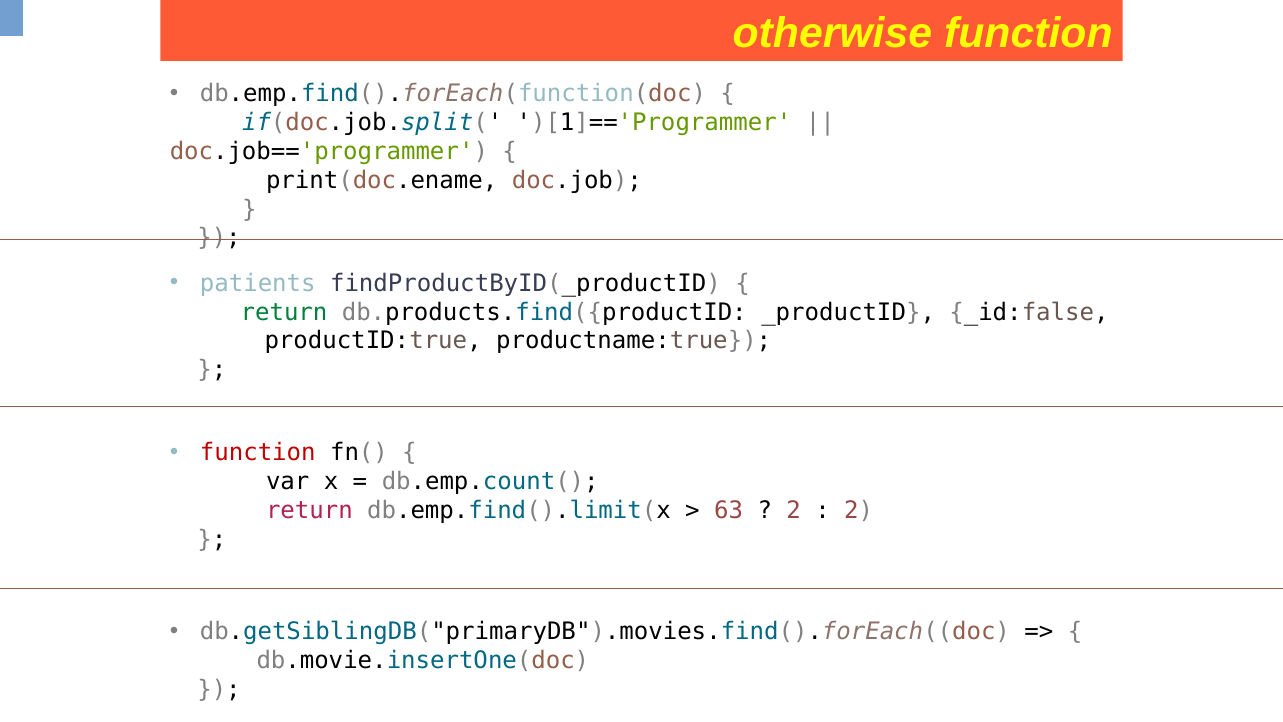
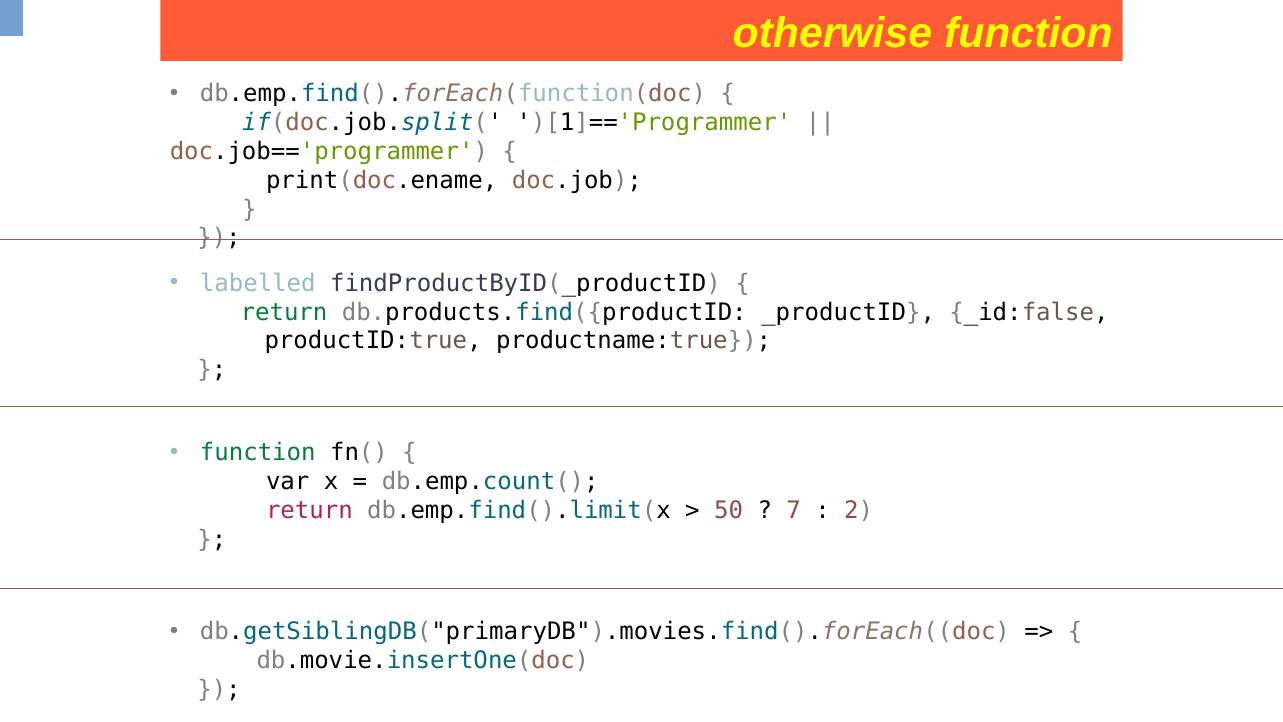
patients: patients -> labelled
function at (258, 452) colour: red -> green
63: 63 -> 50
2 at (794, 510): 2 -> 7
